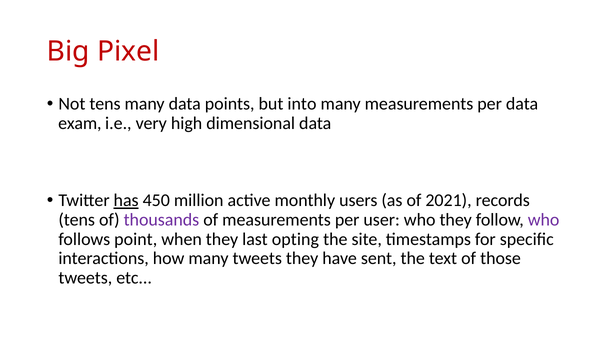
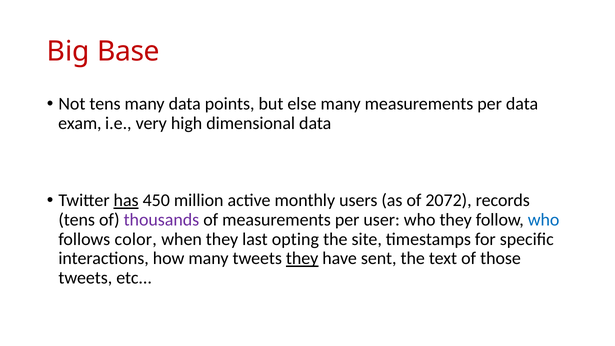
Pixel: Pixel -> Base
into: into -> else
2021: 2021 -> 2072
who at (544, 220) colour: purple -> blue
point: point -> color
they at (302, 259) underline: none -> present
